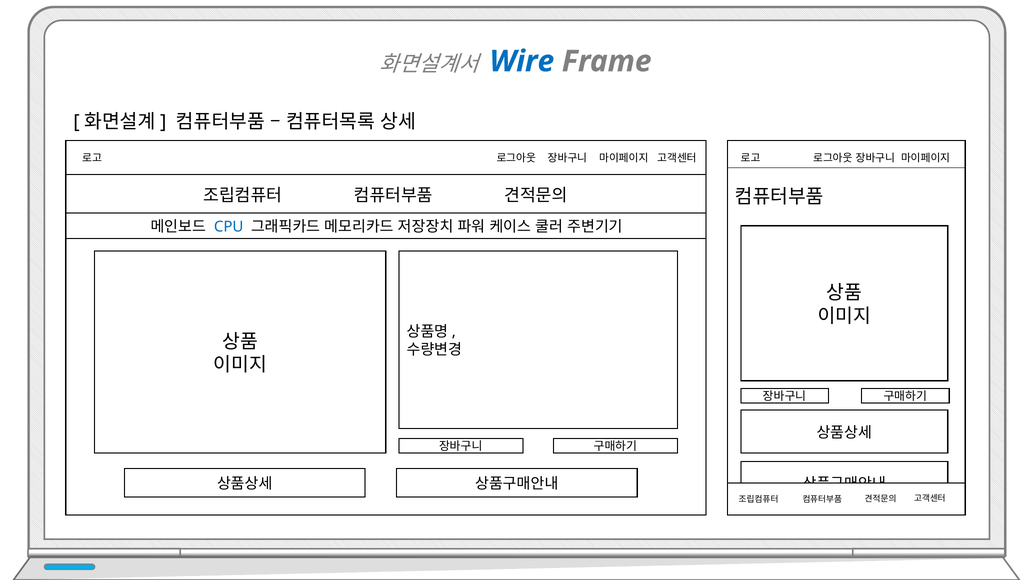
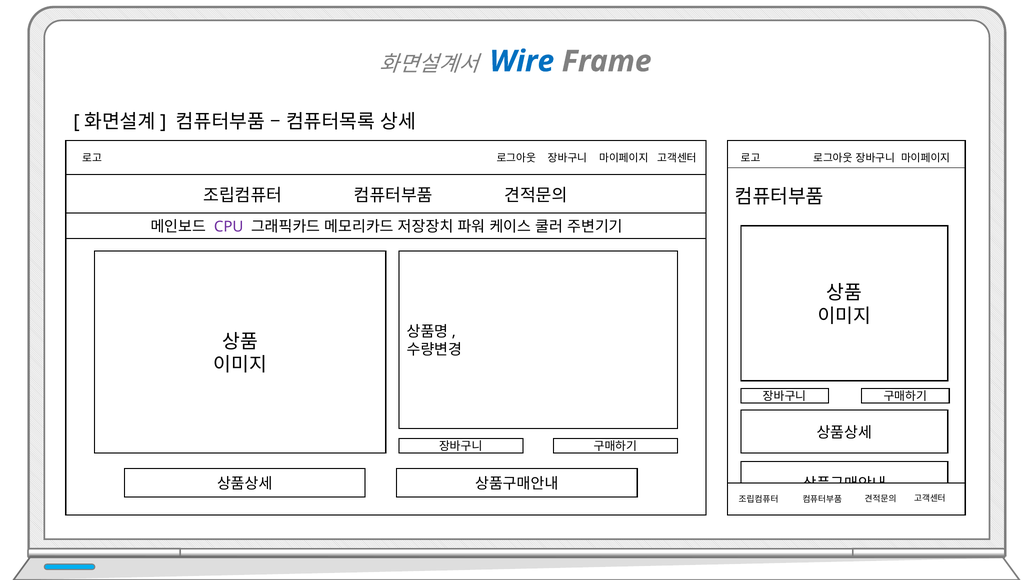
CPU colour: blue -> purple
